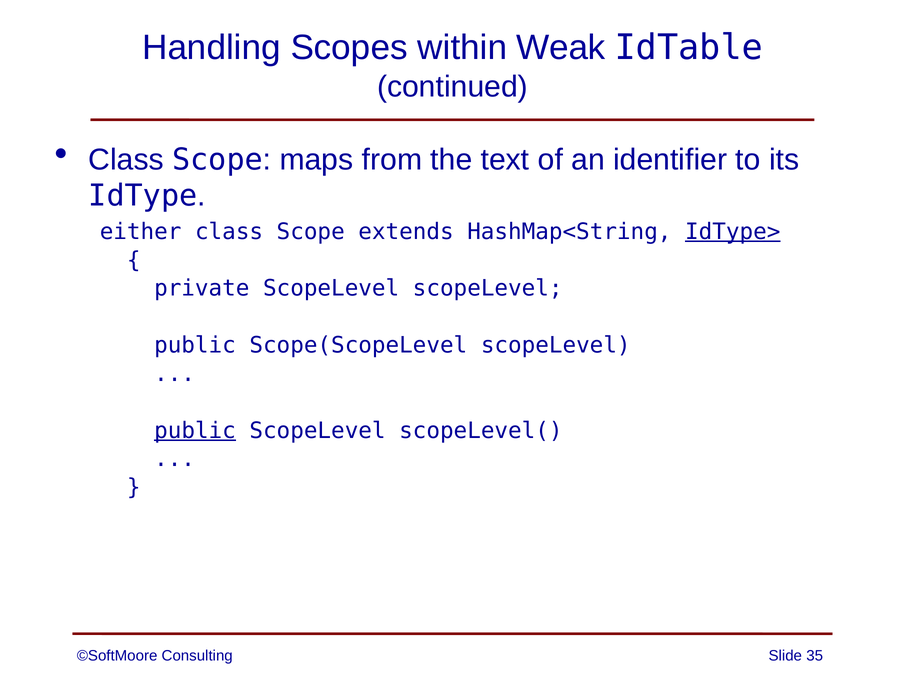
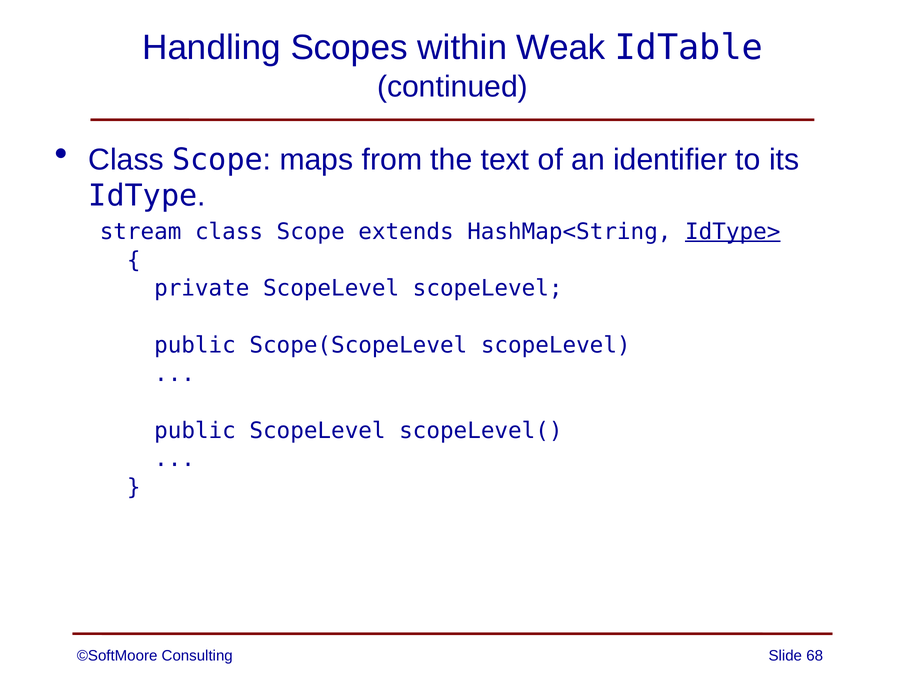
either: either -> stream
public at (195, 430) underline: present -> none
35: 35 -> 68
